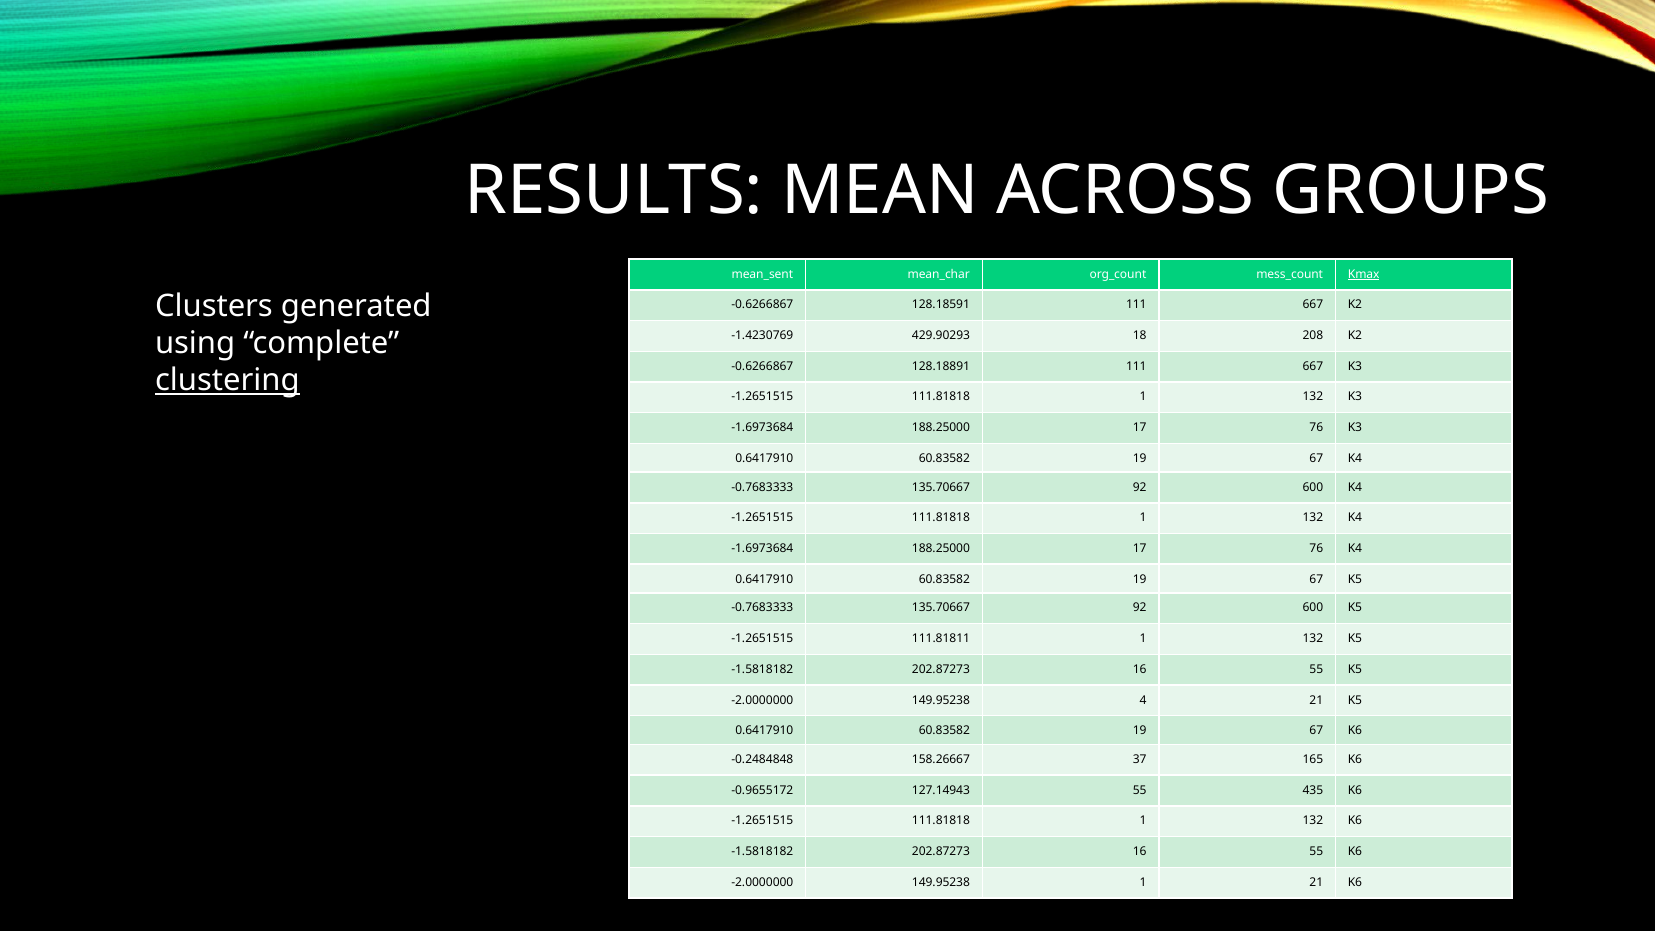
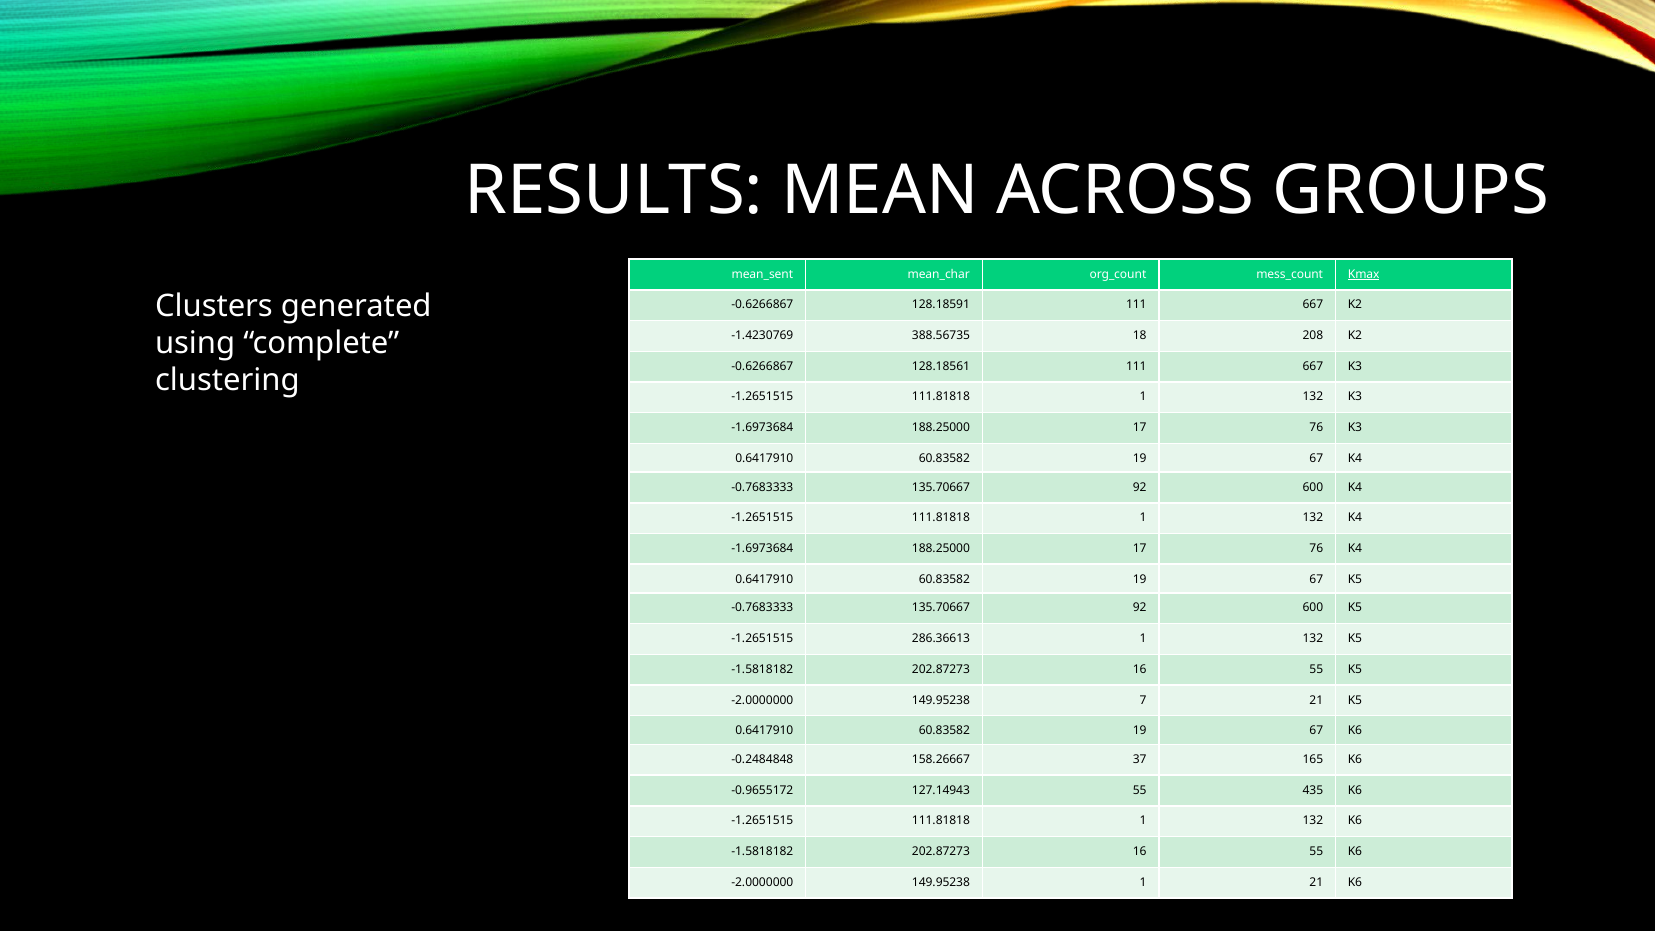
429.90293: 429.90293 -> 388.56735
128.18891: 128.18891 -> 128.18561
clustering underline: present -> none
111.81811: 111.81811 -> 286.36613
4: 4 -> 7
